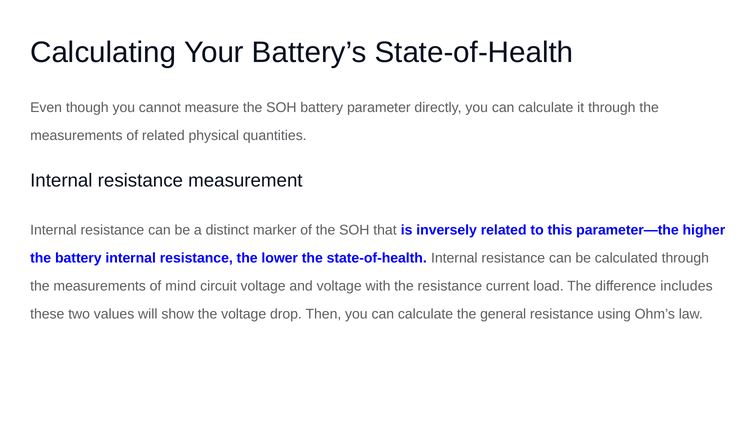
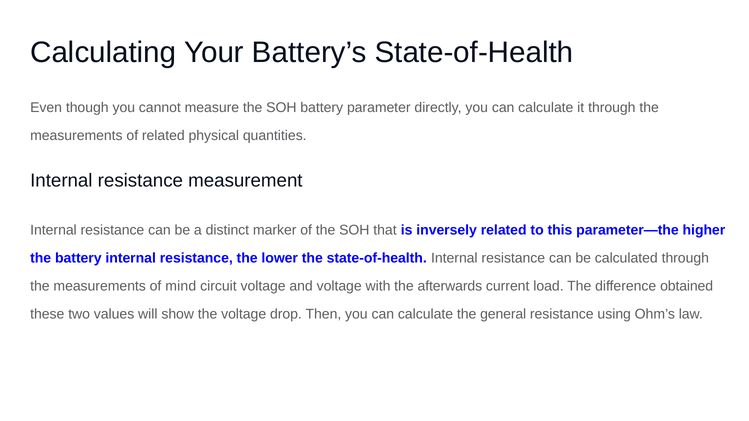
the resistance: resistance -> afterwards
includes: includes -> obtained
